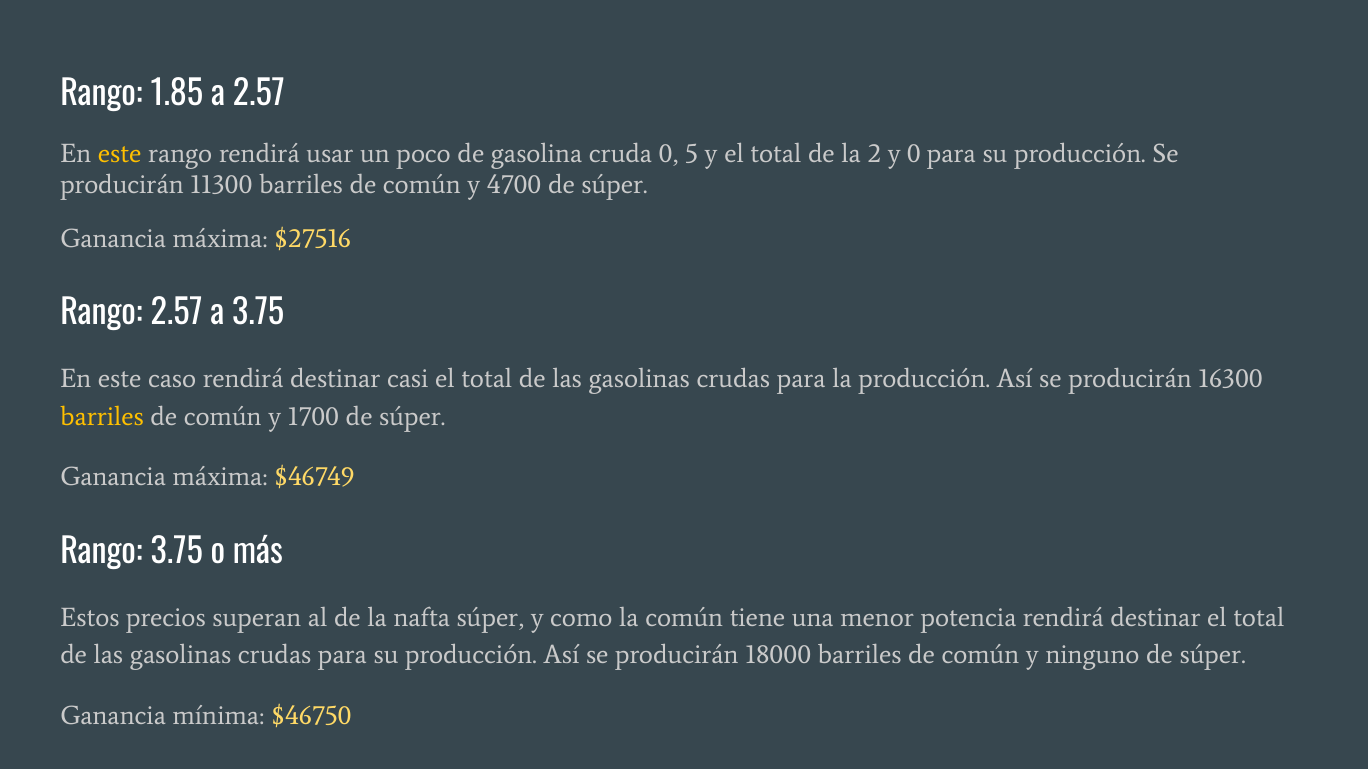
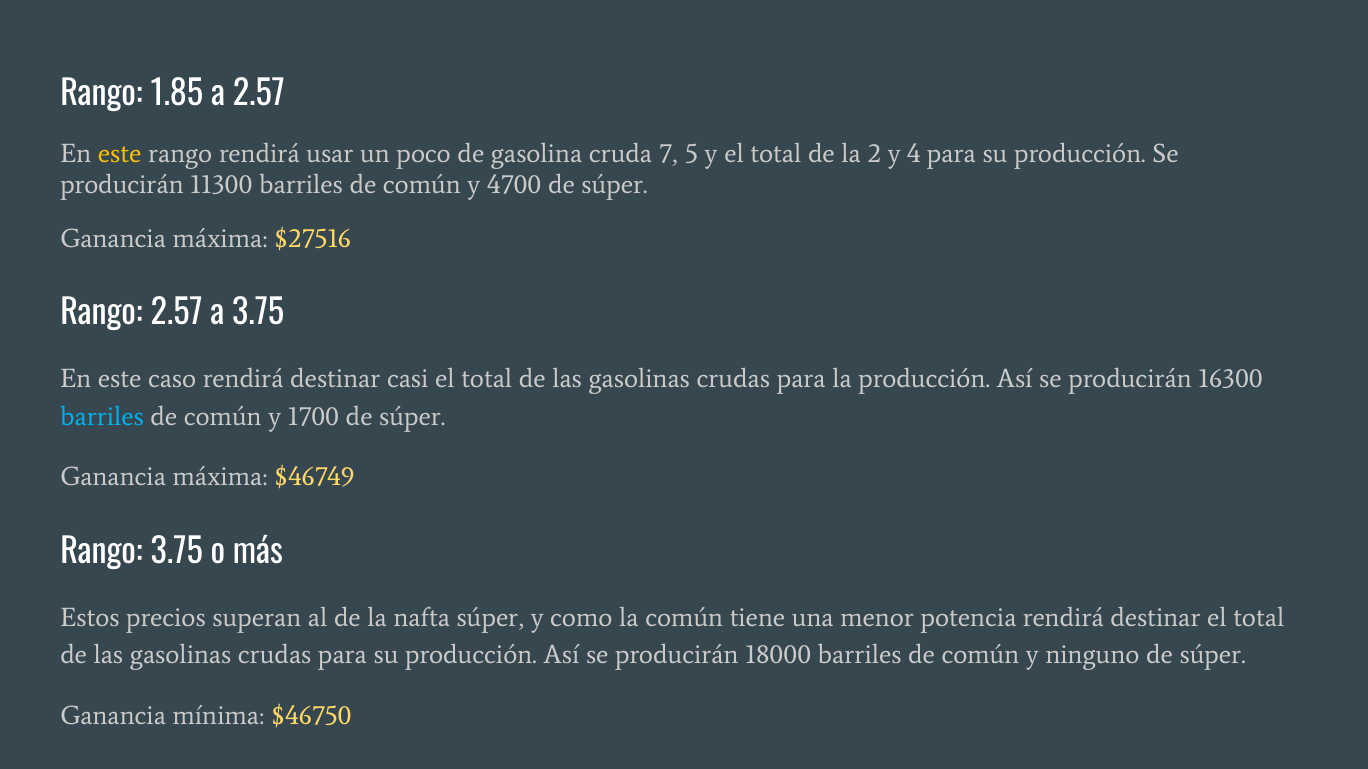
cruda 0: 0 -> 7
y 0: 0 -> 4
barriles at (102, 417) colour: yellow -> light blue
